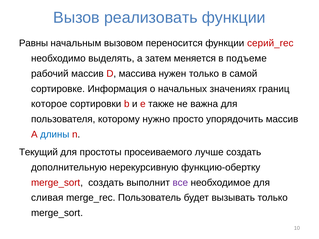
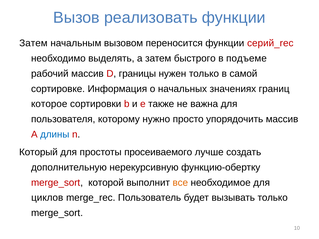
Равны at (34, 43): Равны -> Затем
меняется: меняется -> быстрого
массива: массива -> границы
Текущий: Текущий -> Который
merge_sort создать: создать -> которой
все colour: purple -> orange
сливая: сливая -> циклов
